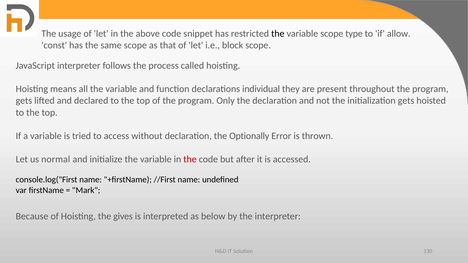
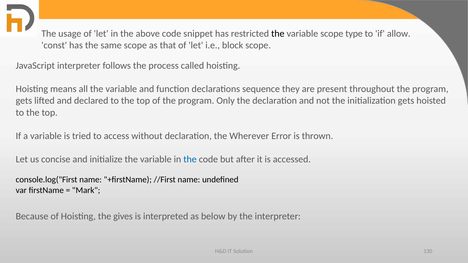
individual: individual -> sequence
Optionally: Optionally -> Wherever
normal: normal -> concise
the at (190, 159) colour: red -> blue
